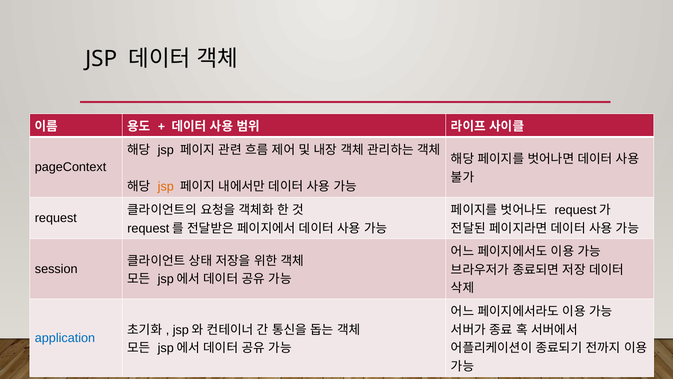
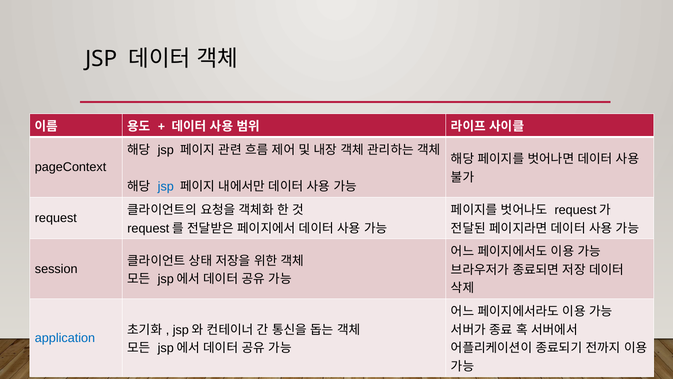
jsp at (166, 187) colour: orange -> blue
